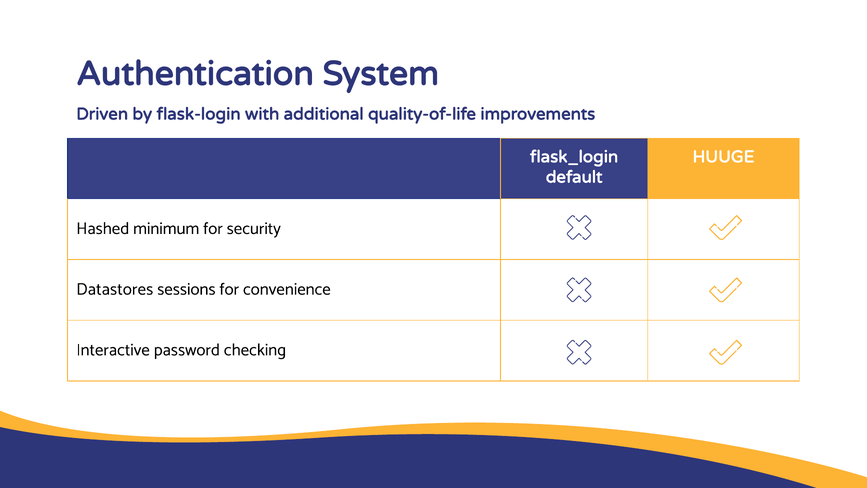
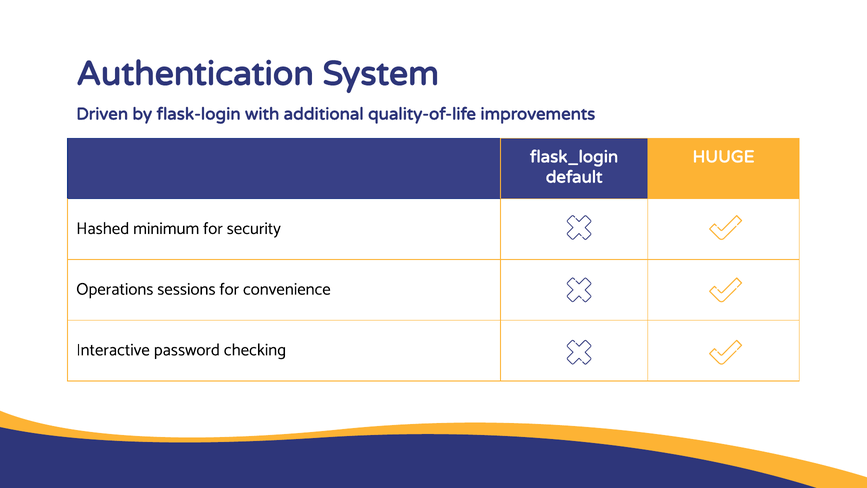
Datastores: Datastores -> Operations
